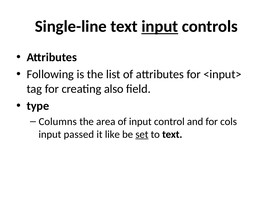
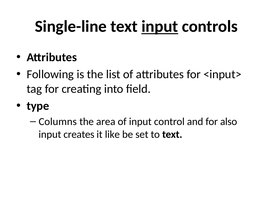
also: also -> into
cols: cols -> also
passed: passed -> creates
set underline: present -> none
